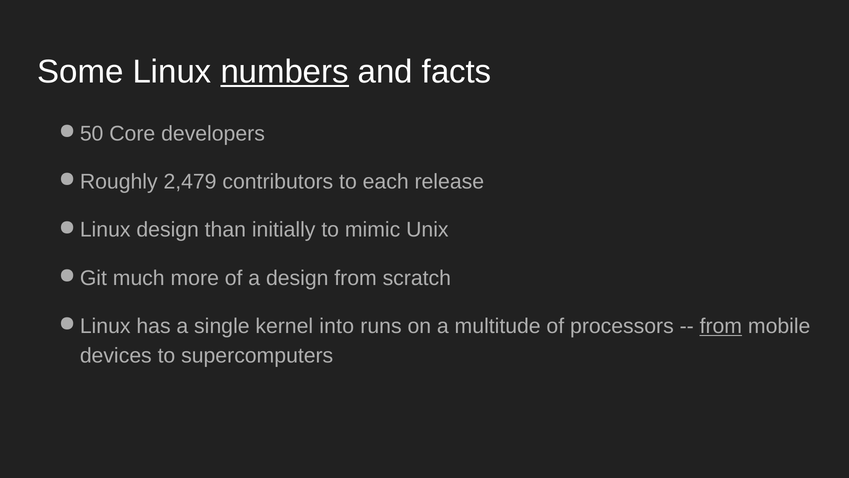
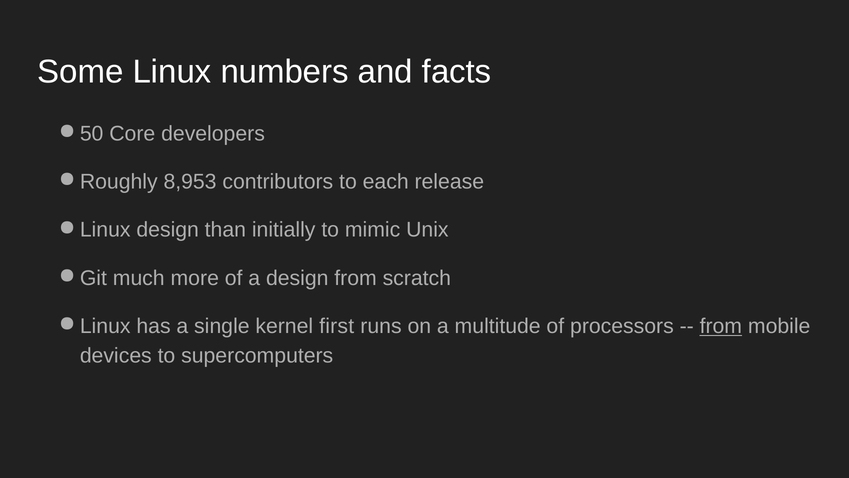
numbers underline: present -> none
2,479: 2,479 -> 8,953
into: into -> first
